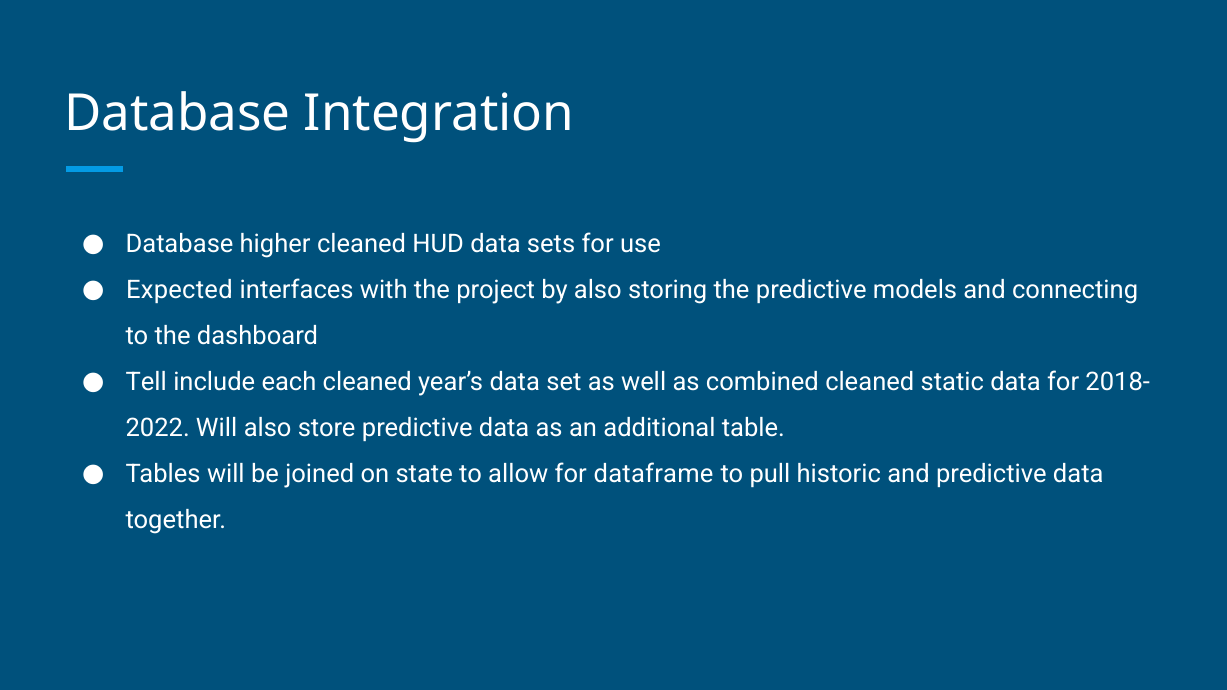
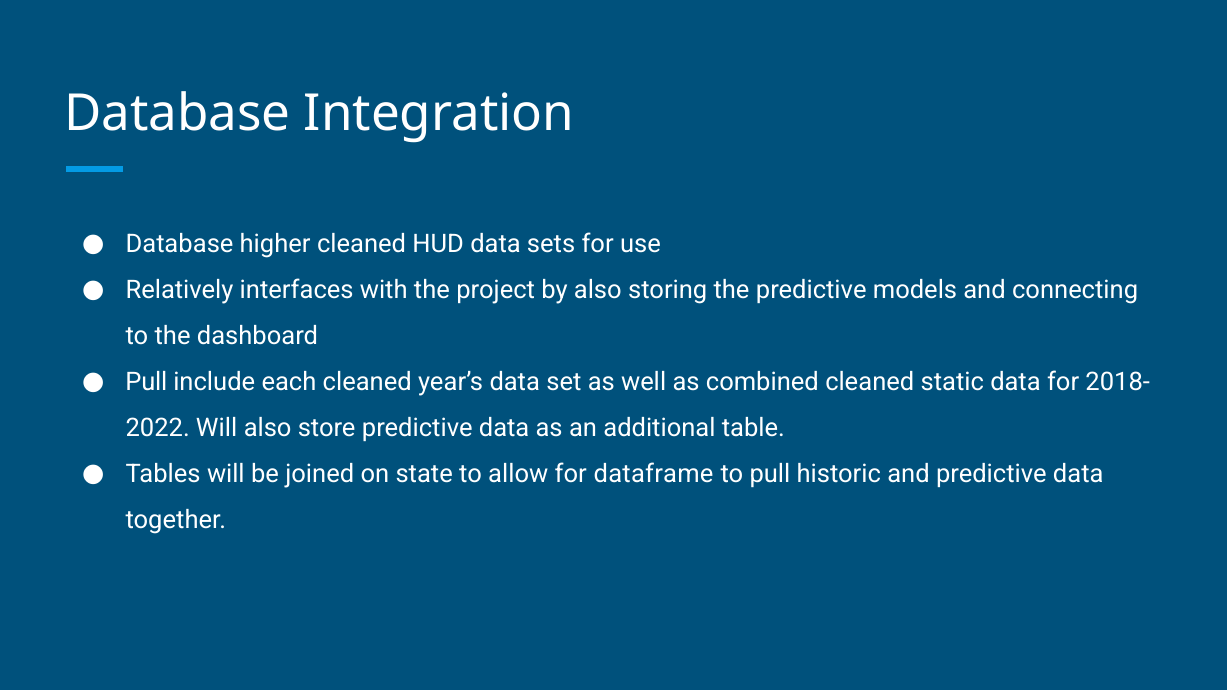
Expected: Expected -> Relatively
Tell at (146, 383): Tell -> Pull
